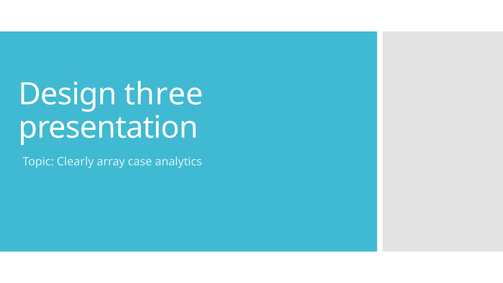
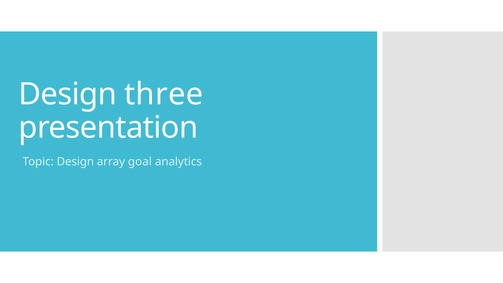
Topic Clearly: Clearly -> Design
case: case -> goal
